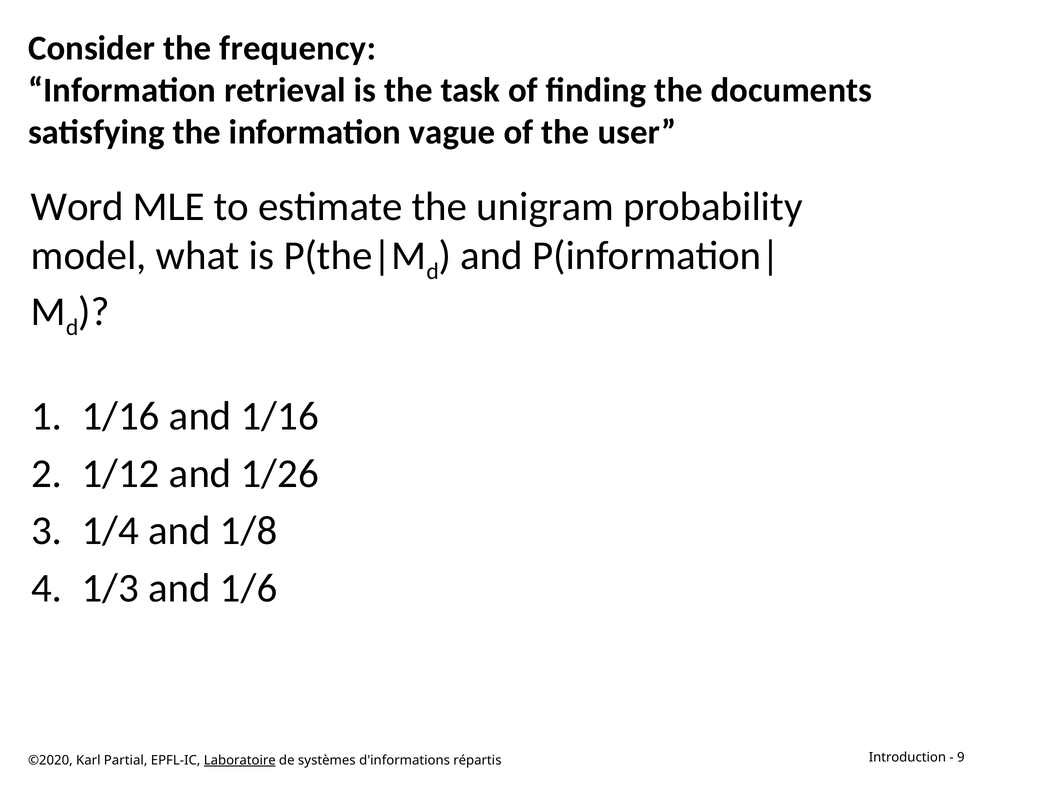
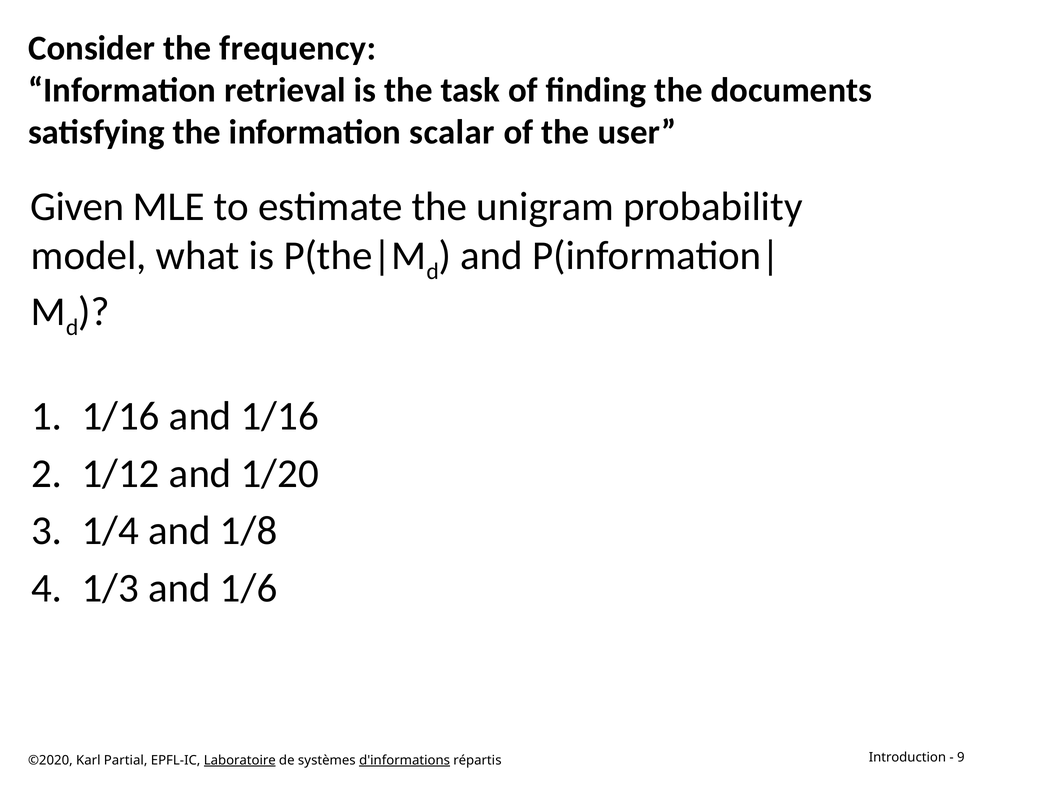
vague: vague -> scalar
Word: Word -> Given
1/26: 1/26 -> 1/20
d'informations underline: none -> present
